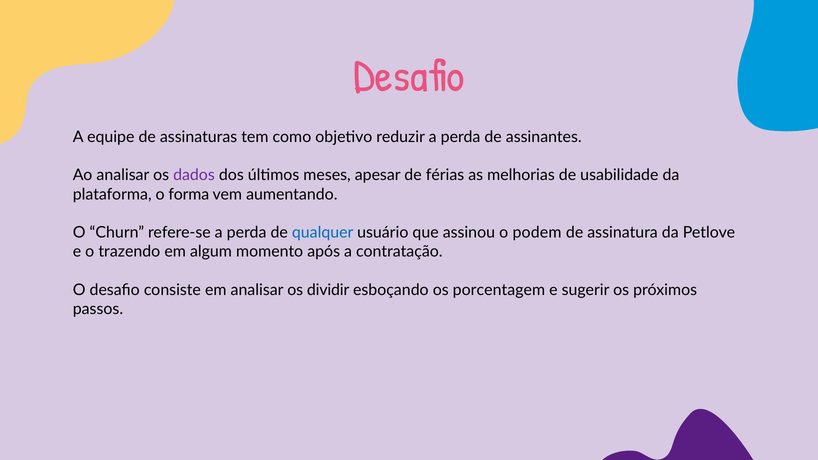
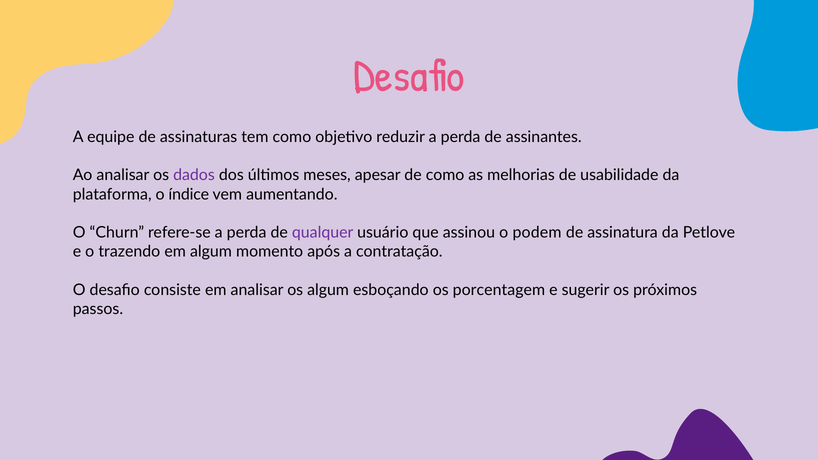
de férias: férias -> como
forma: forma -> índice
qualquer colour: blue -> purple
os dividir: dividir -> algum
